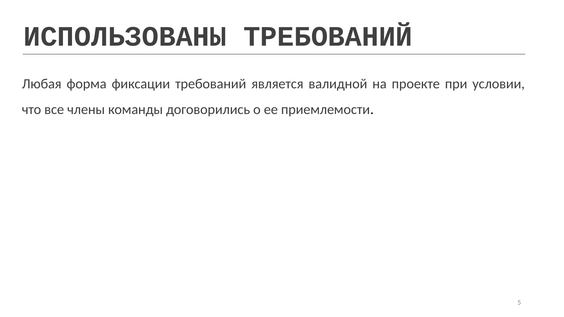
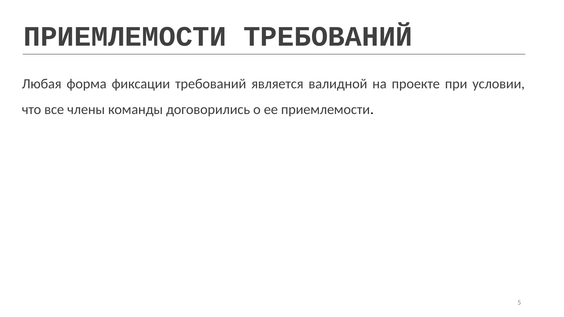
ИСПОЛЬЗОВАНЫ at (125, 37): ИСПОЛЬЗОВАНЫ -> ПРИЕМЛЕМОСТИ
